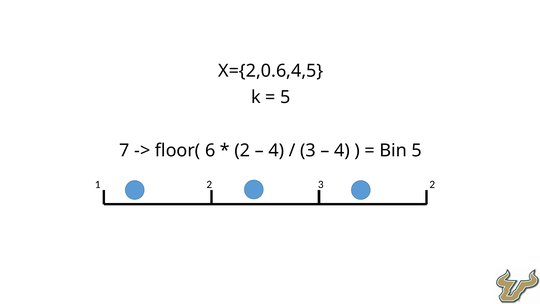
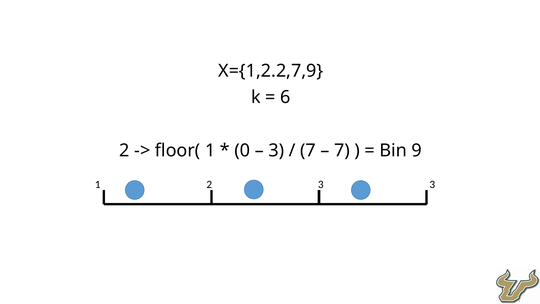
X={2,0.6,4,5: X={2,0.6,4,5 -> X={1,2.2,7,9
5 at (285, 97): 5 -> 6
7 at (124, 150): 7 -> 2
floor( 6: 6 -> 1
2 at (242, 150): 2 -> 0
4 at (276, 150): 4 -> 3
3 at (308, 150): 3 -> 7
4 at (342, 150): 4 -> 7
Bin 5: 5 -> 9
1 2: 2 -> 3
